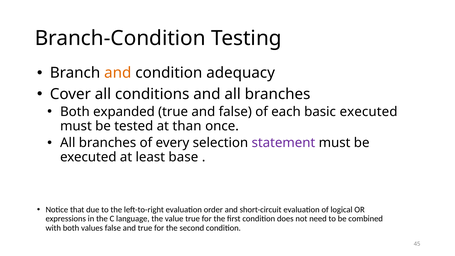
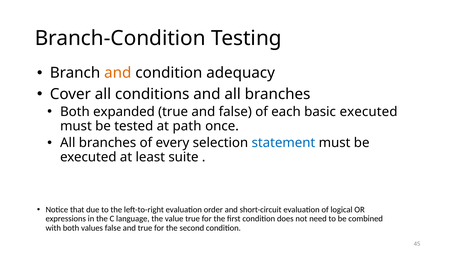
than: than -> path
statement colour: purple -> blue
base: base -> suite
